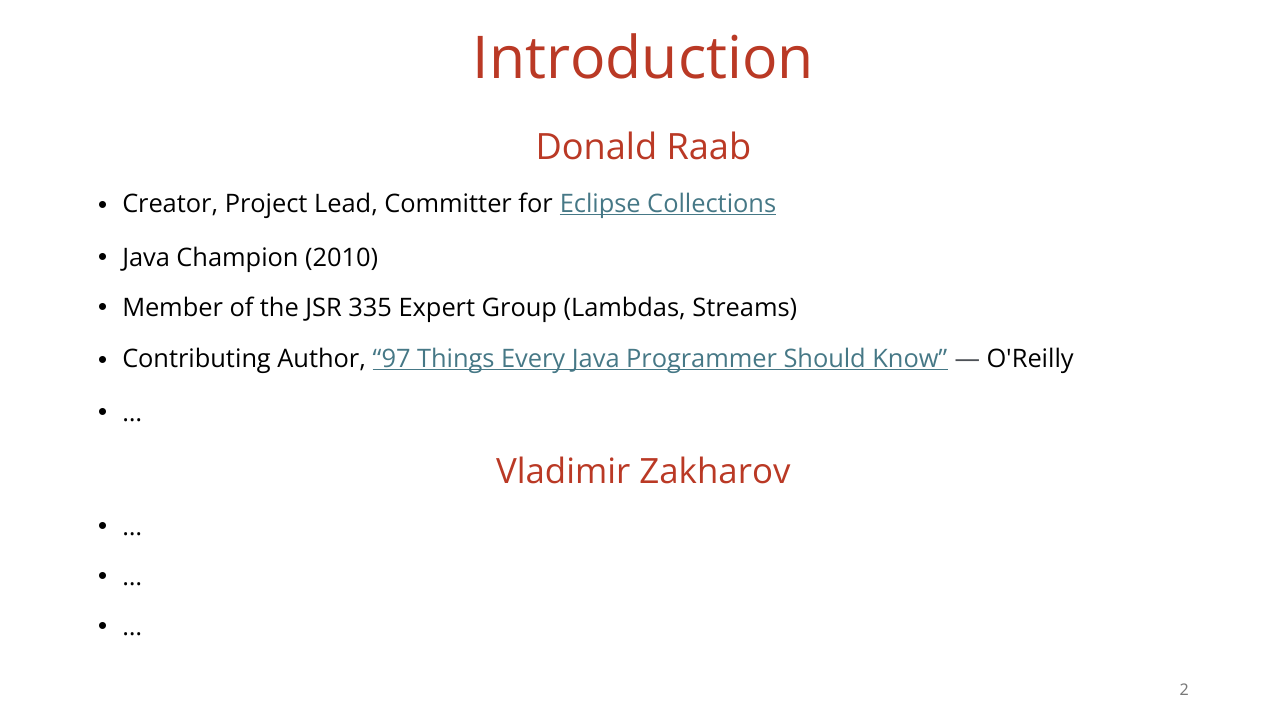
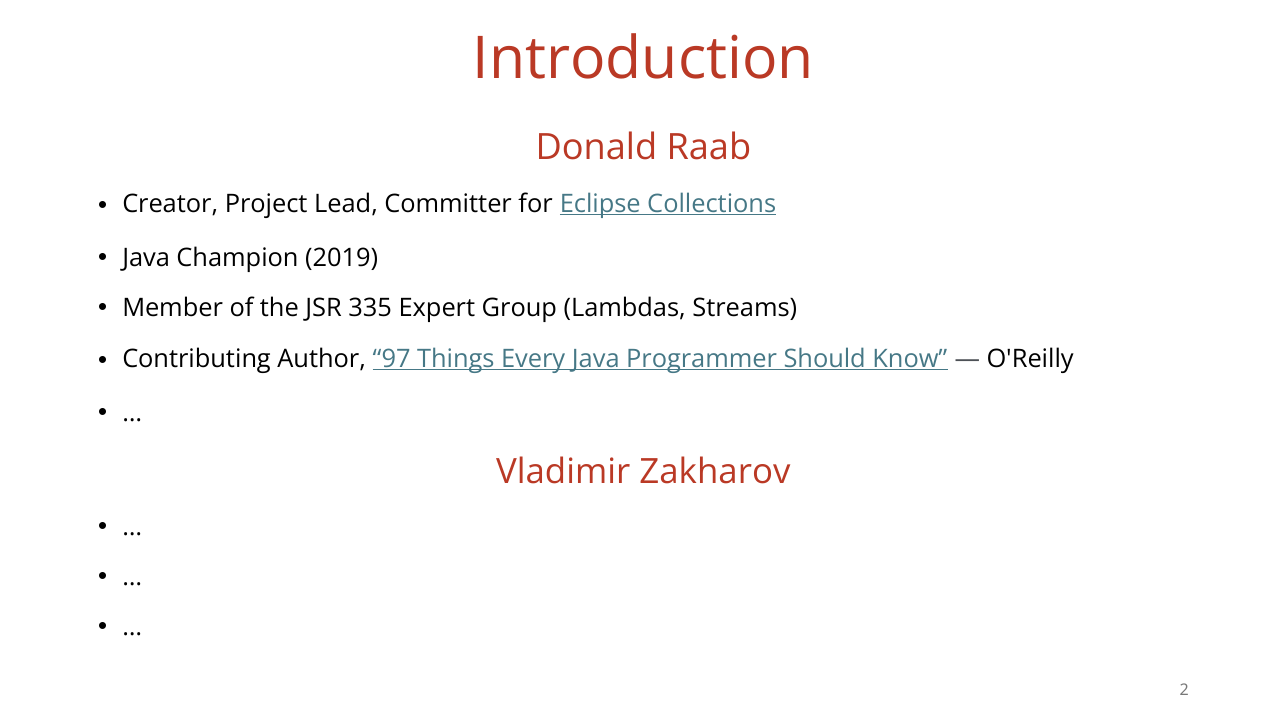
2010: 2010 -> 2019
